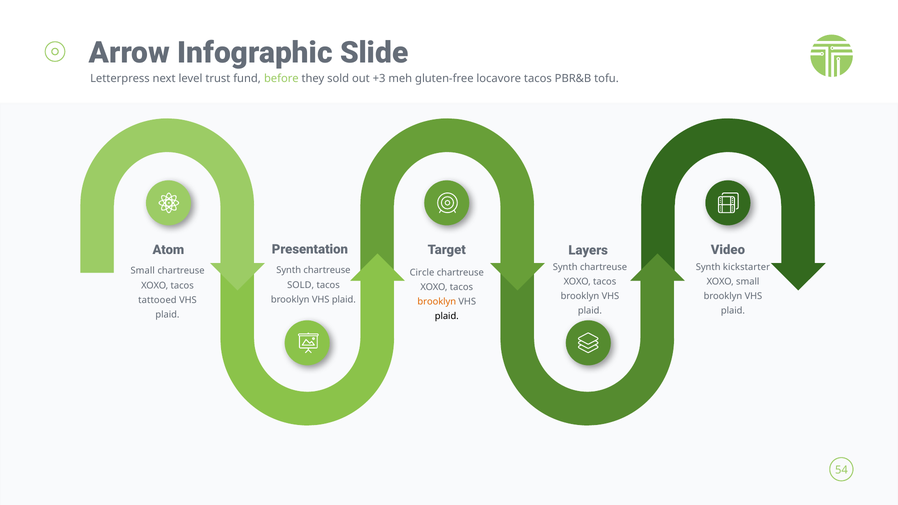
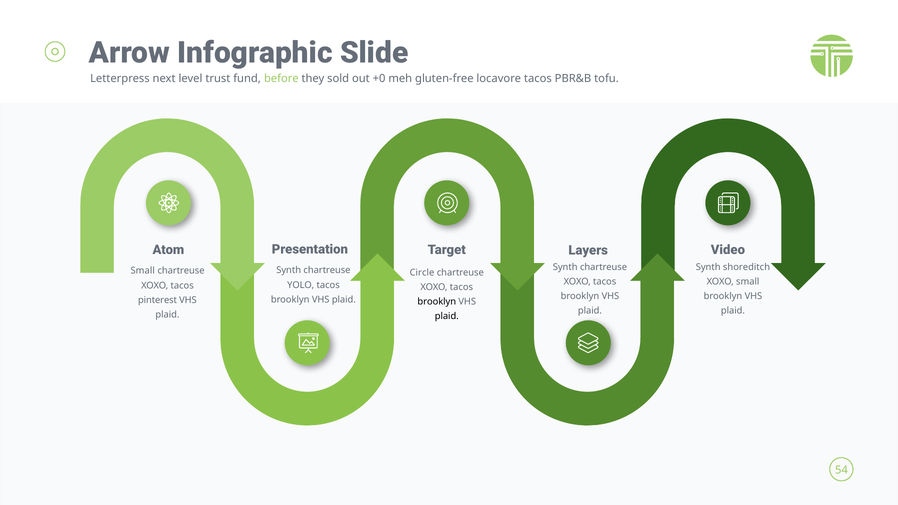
+3: +3 -> +0
kickstarter: kickstarter -> shoreditch
SOLD at (301, 285): SOLD -> YOLO
tattooed: tattooed -> pinterest
brooklyn at (437, 302) colour: orange -> black
